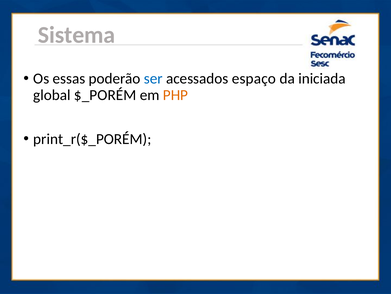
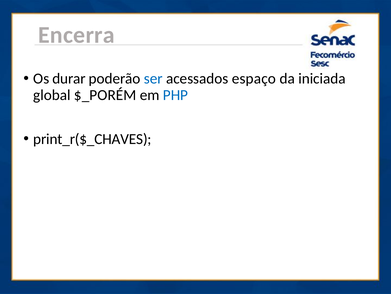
Sistema: Sistema -> Encerra
essas: essas -> durar
PHP colour: orange -> blue
print_r($_PORÉM: print_r($_PORÉM -> print_r($_CHAVES
